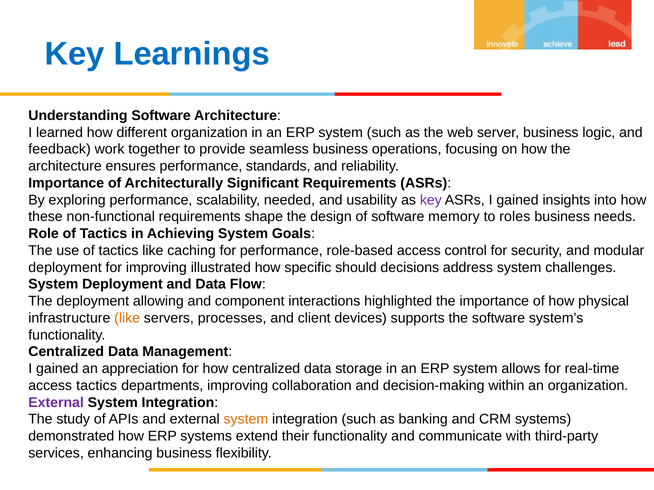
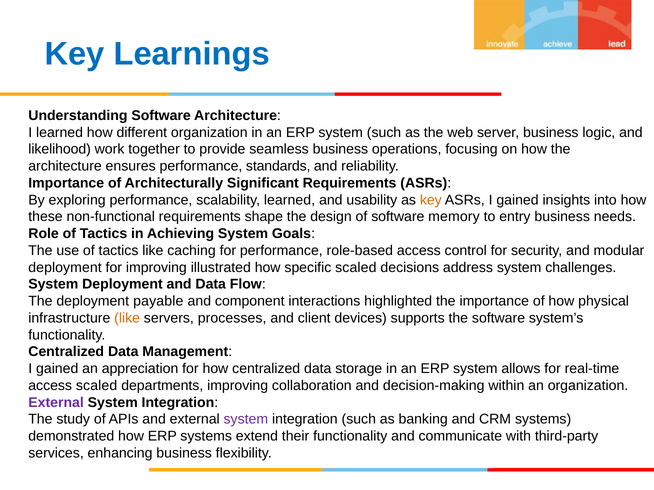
feedback: feedback -> likelihood
scalability needed: needed -> learned
key at (431, 200) colour: purple -> orange
roles: roles -> entry
specific should: should -> scaled
allowing: allowing -> payable
access tactics: tactics -> scaled
system at (246, 420) colour: orange -> purple
